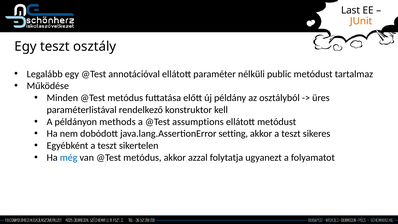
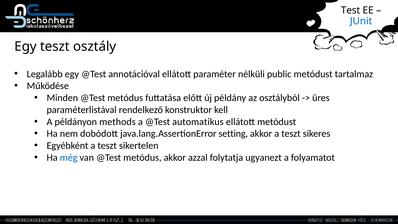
Last: Last -> Test
JUnit colour: orange -> blue
assumptions: assumptions -> automatikus
